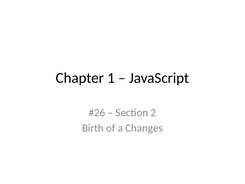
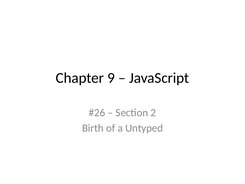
1: 1 -> 9
Changes: Changes -> Untyped
